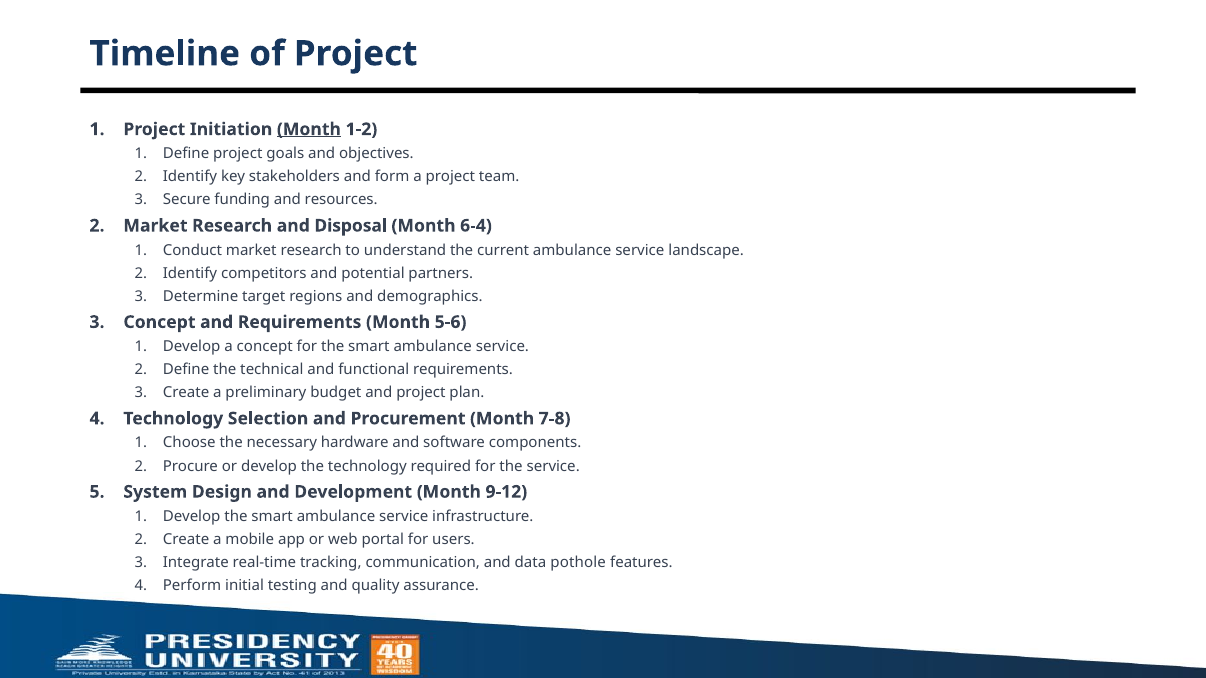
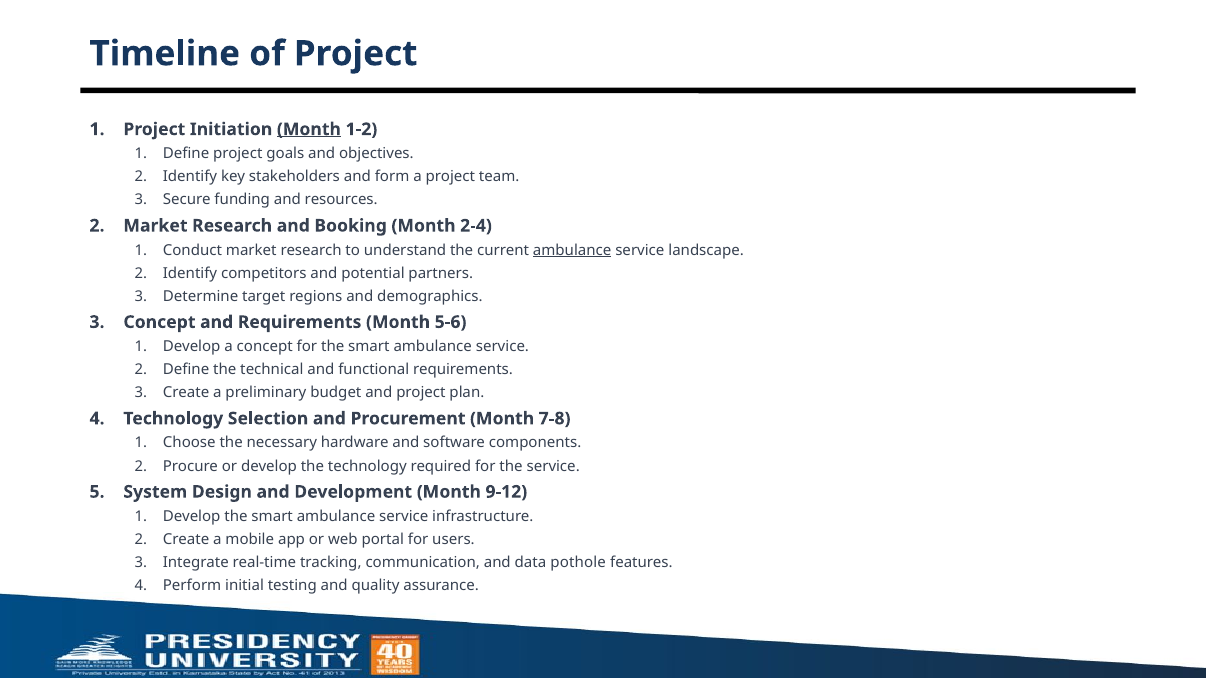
Disposal: Disposal -> Booking
6-4: 6-4 -> 2-4
ambulance at (572, 250) underline: none -> present
